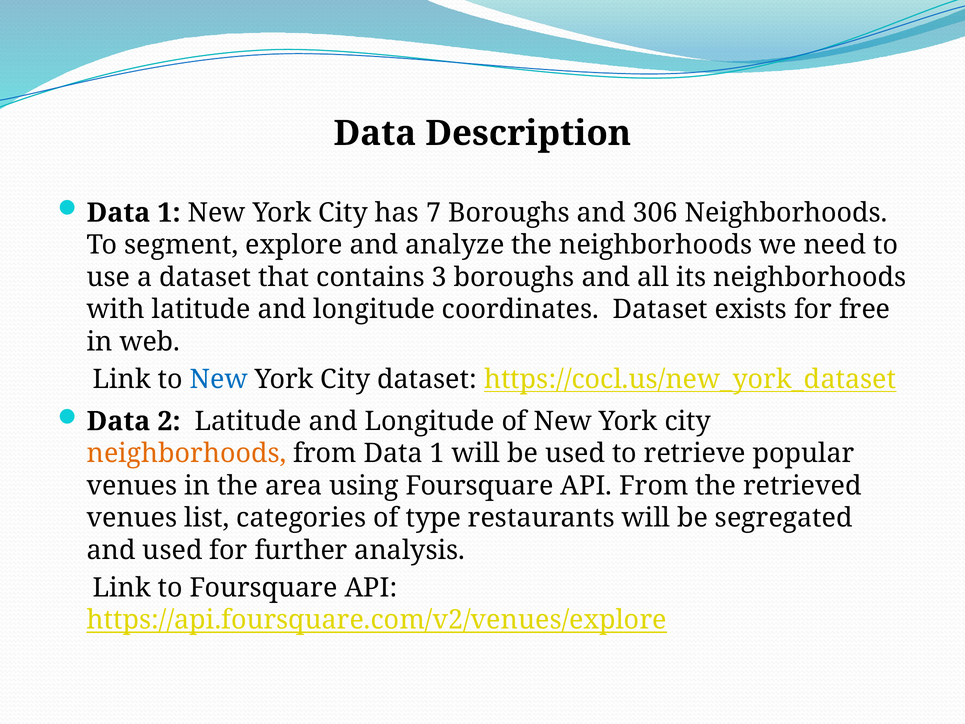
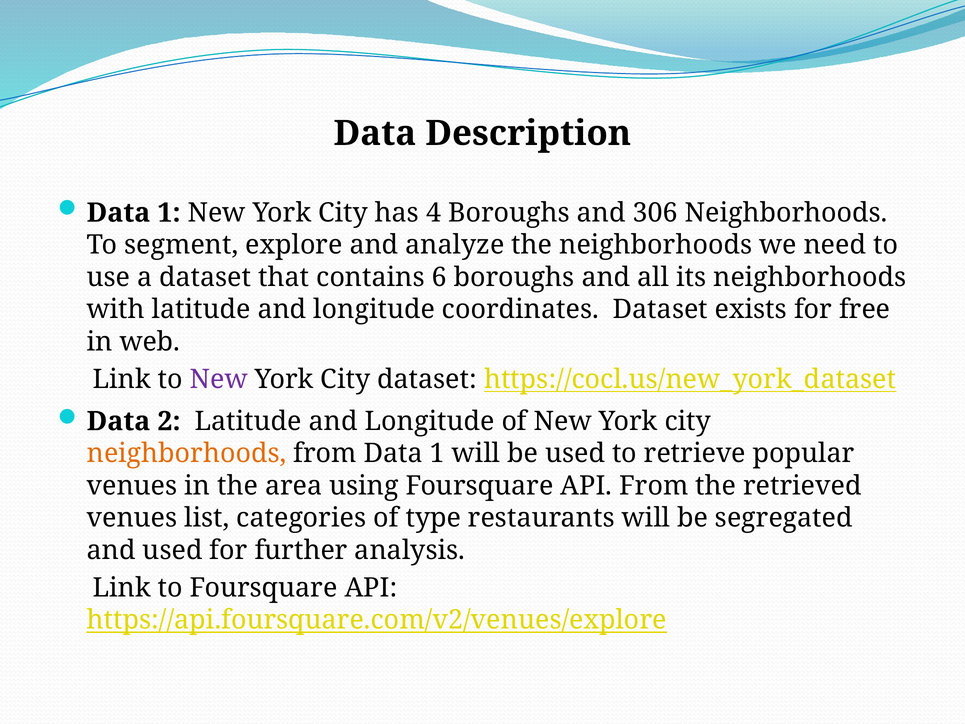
7: 7 -> 4
3: 3 -> 6
New at (219, 379) colour: blue -> purple
